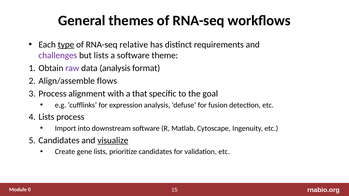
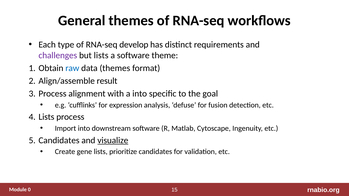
type underline: present -> none
relative: relative -> develop
raw colour: purple -> blue
data analysis: analysis -> themes
flows: flows -> result
a that: that -> into
